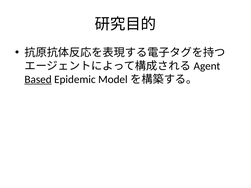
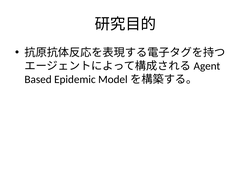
Based underline: present -> none
